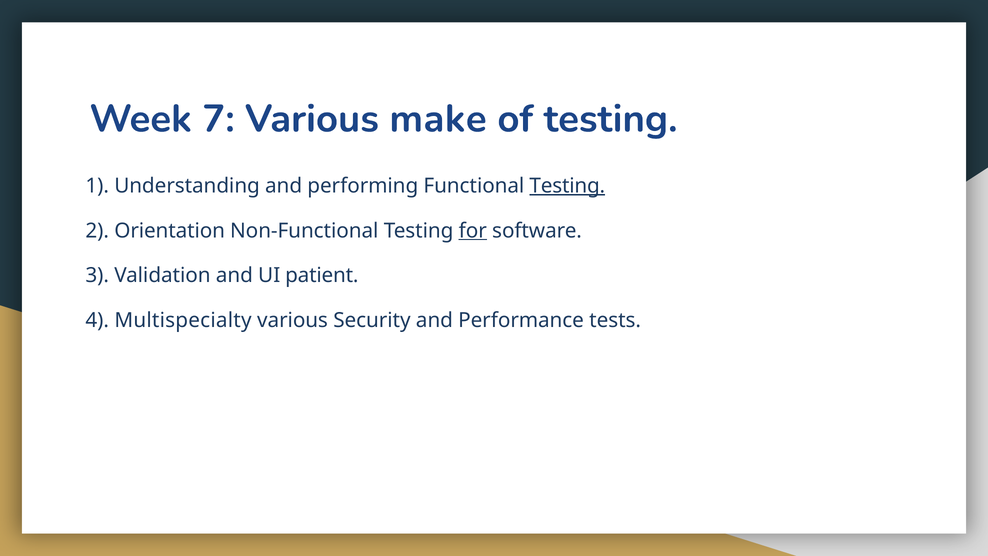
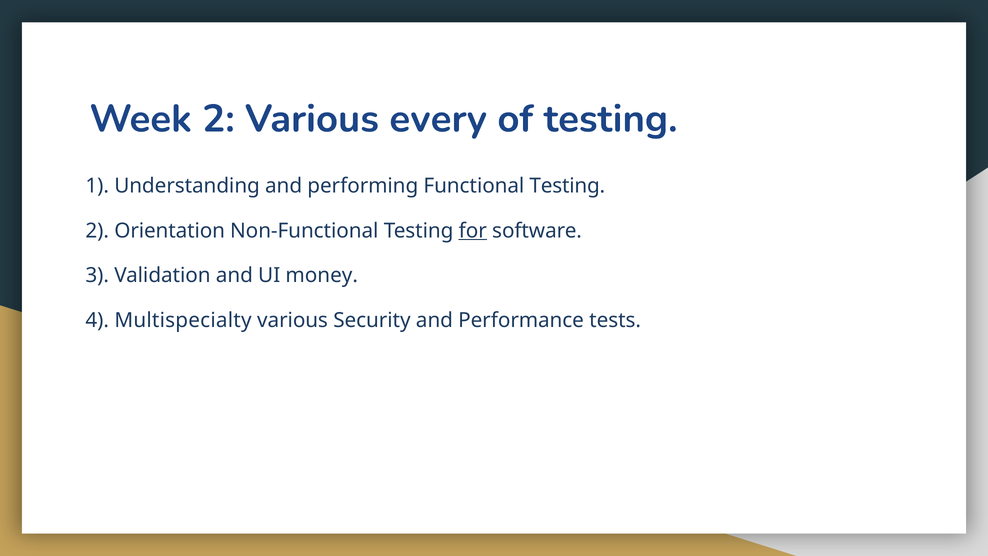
Week 7: 7 -> 2
make: make -> every
Testing at (567, 186) underline: present -> none
patient: patient -> money
